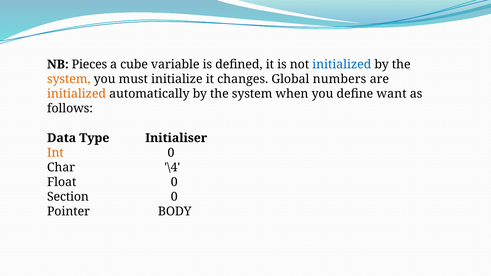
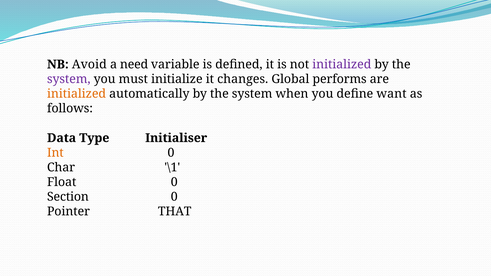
Pieces: Pieces -> Avoid
cube: cube -> need
initialized at (342, 64) colour: blue -> purple
system at (69, 79) colour: orange -> purple
numbers: numbers -> performs
\4: \4 -> \1
BODY: BODY -> THAT
